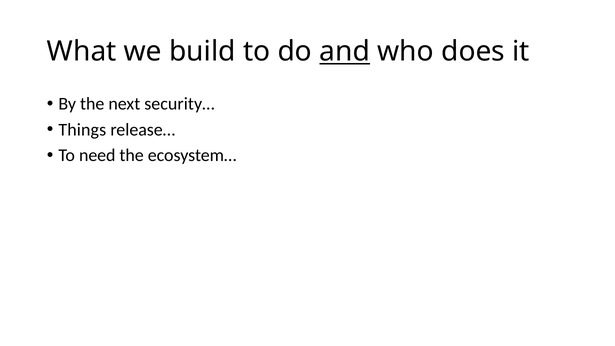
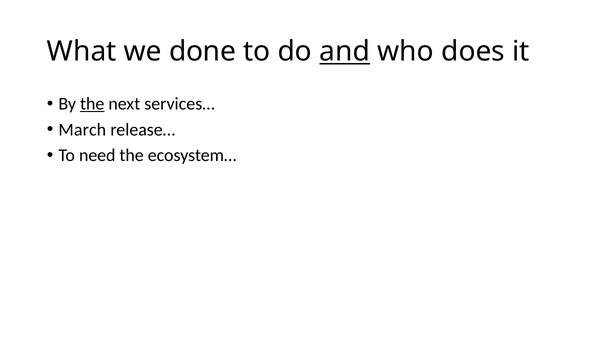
build: build -> done
the at (92, 104) underline: none -> present
security…: security… -> services…
Things: Things -> March
